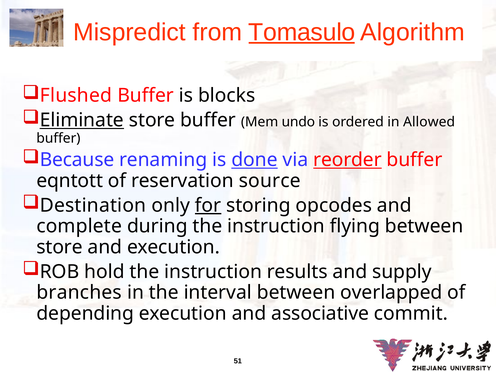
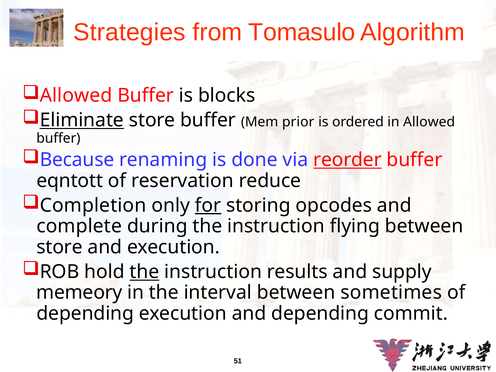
Mispredict: Mispredict -> Strategies
Tomasulo underline: present -> none
Flushed at (76, 96): Flushed -> Allowed
undo: undo -> prior
done underline: present -> none
source: source -> reduce
Destination: Destination -> Completion
the at (144, 272) underline: none -> present
branches: branches -> memeory
overlapped: overlapped -> sometimes
and associative: associative -> depending
